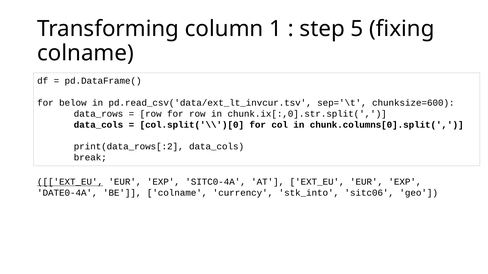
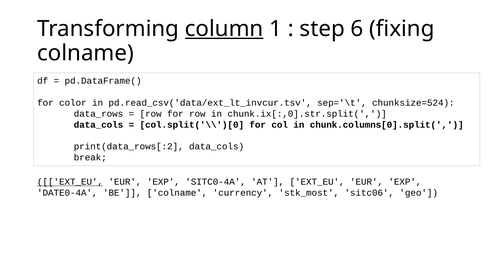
column underline: none -> present
5: 5 -> 6
below: below -> color
chunksize=600: chunksize=600 -> chunksize=524
stk_into: stk_into -> stk_most
